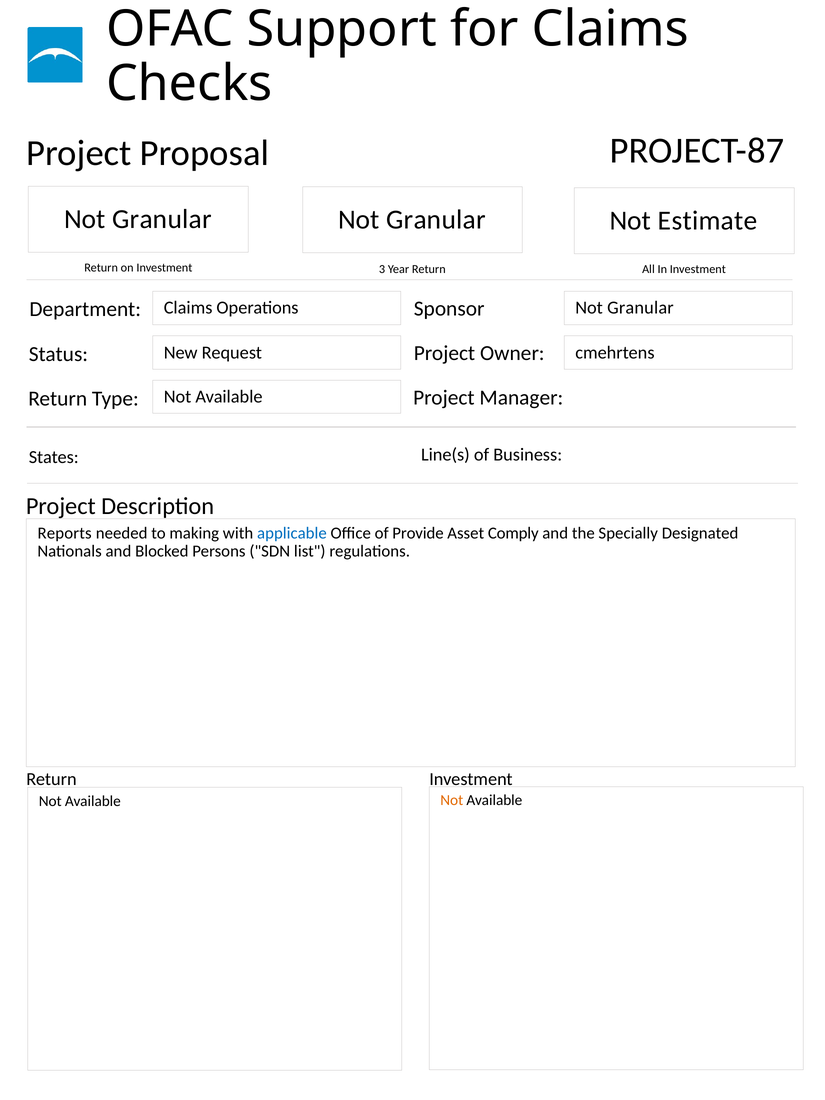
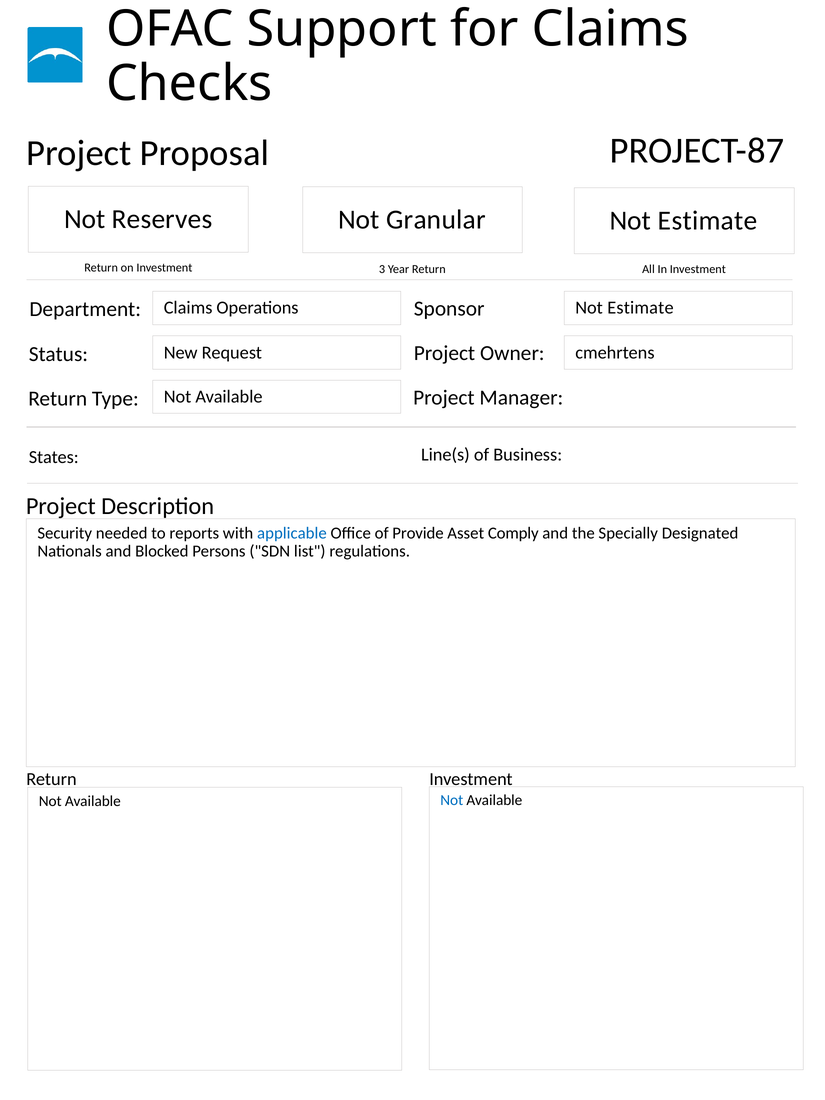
Granular at (162, 219): Granular -> Reserves
Granular at (640, 308): Granular -> Estimate
Reports: Reports -> Security
making: making -> reports
Not at (452, 800) colour: orange -> blue
